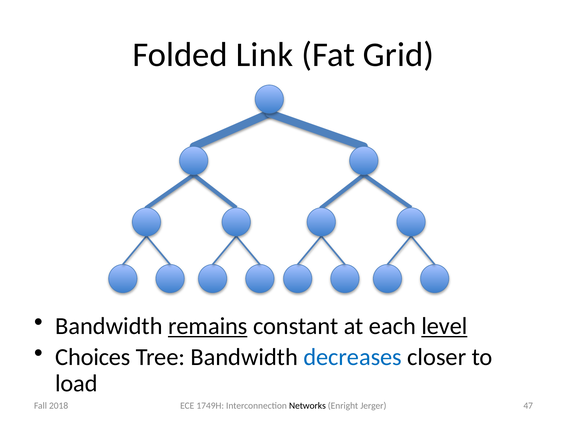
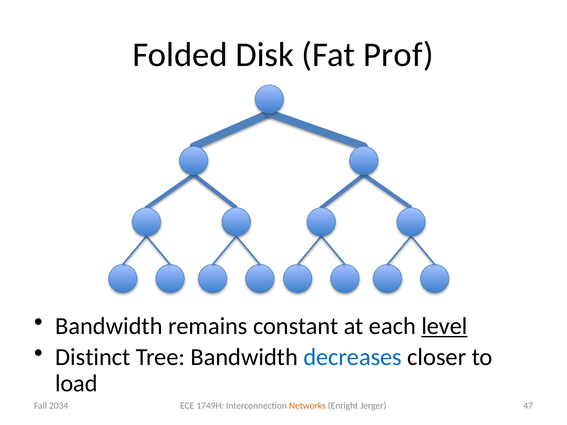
Link: Link -> Disk
Grid: Grid -> Prof
remains underline: present -> none
Choices: Choices -> Distinct
Networks colour: black -> orange
2018: 2018 -> 2034
